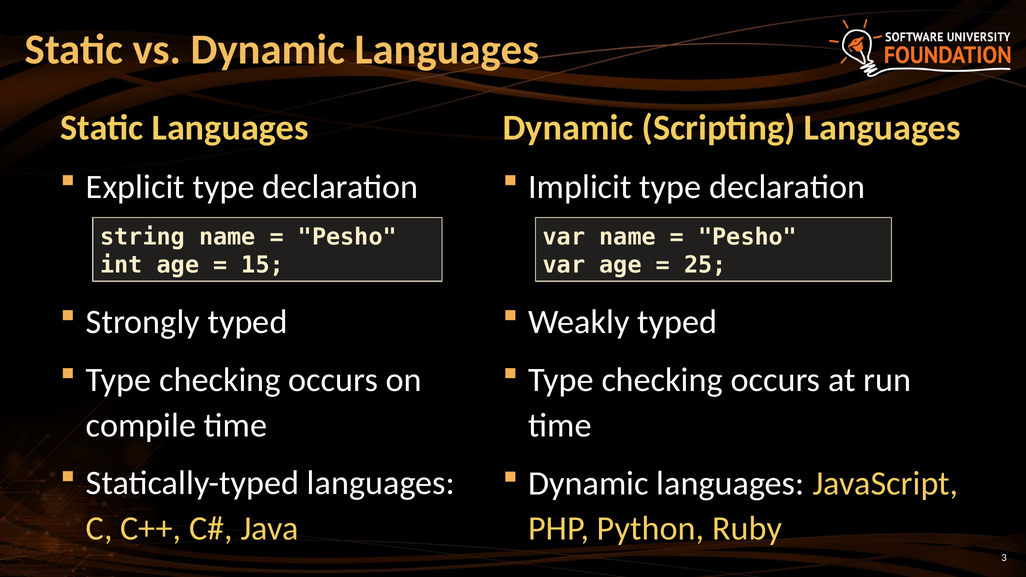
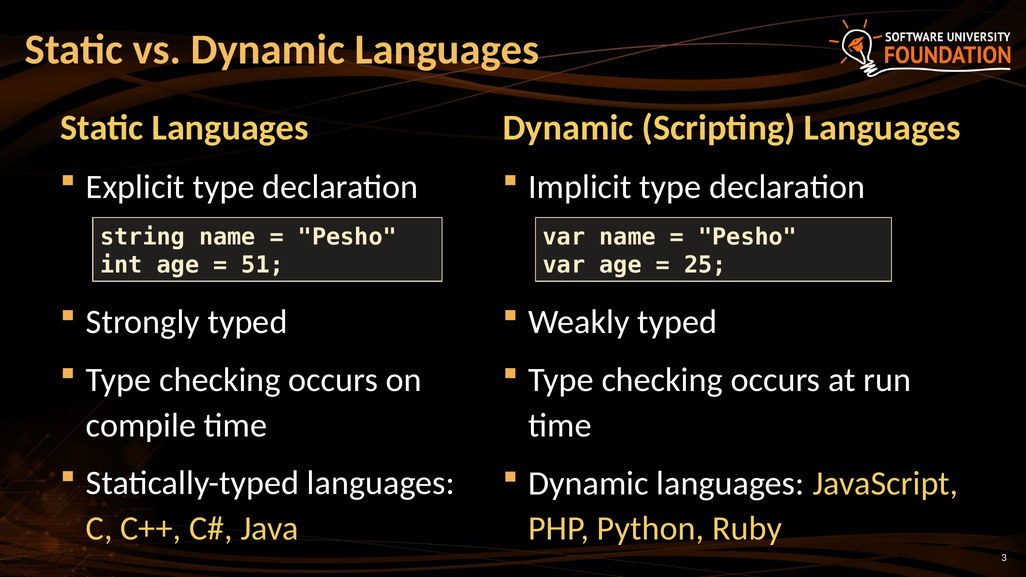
15: 15 -> 51
